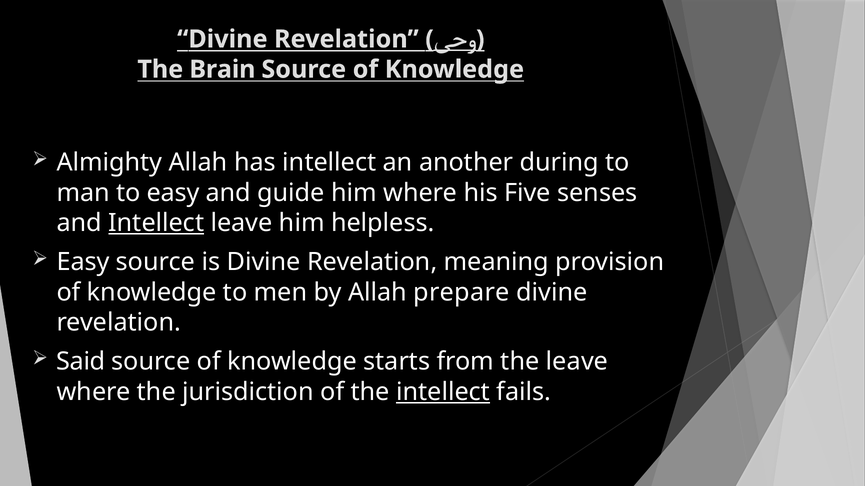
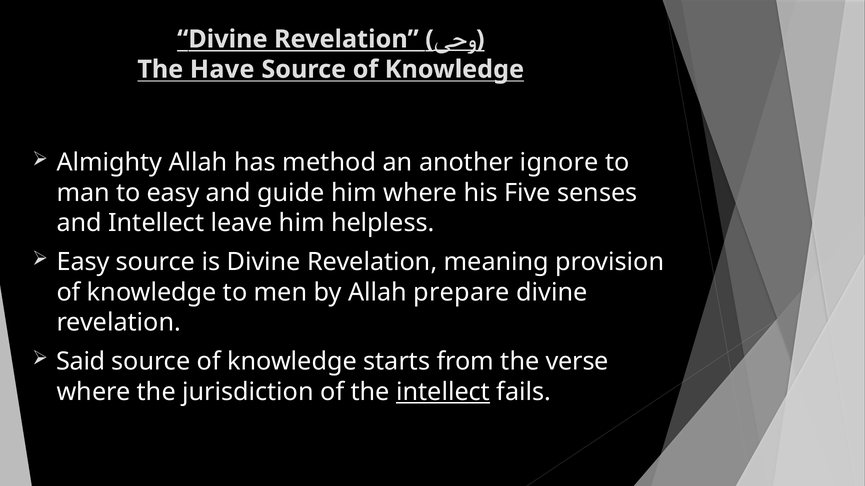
Brain: Brain -> Have
has intellect: intellect -> method
during: during -> ignore
Intellect at (156, 223) underline: present -> none
the leave: leave -> verse
